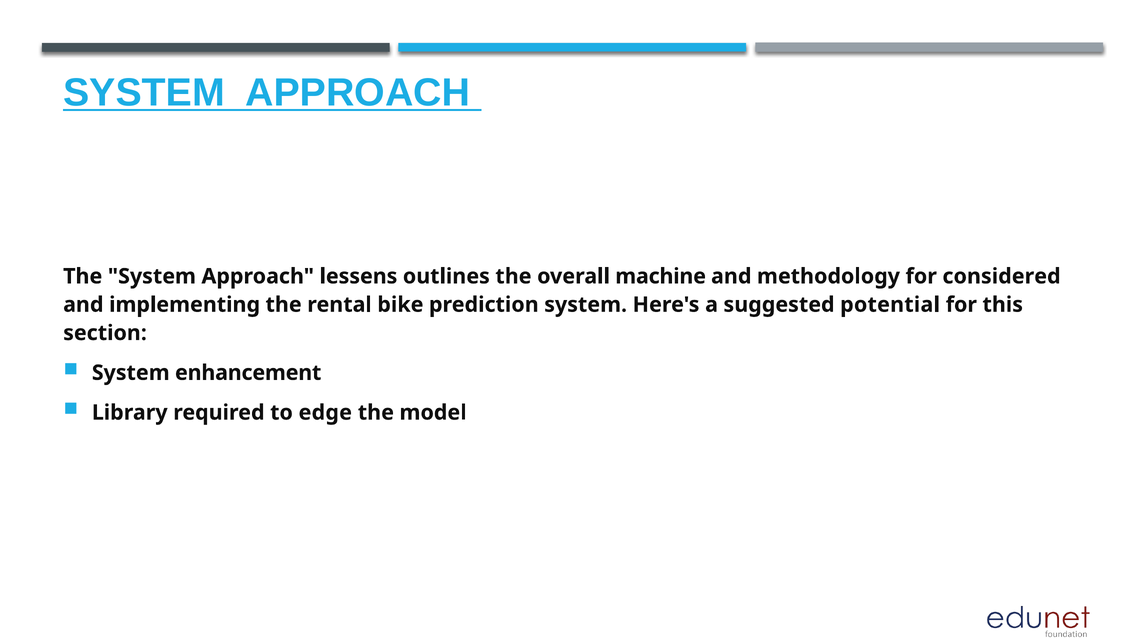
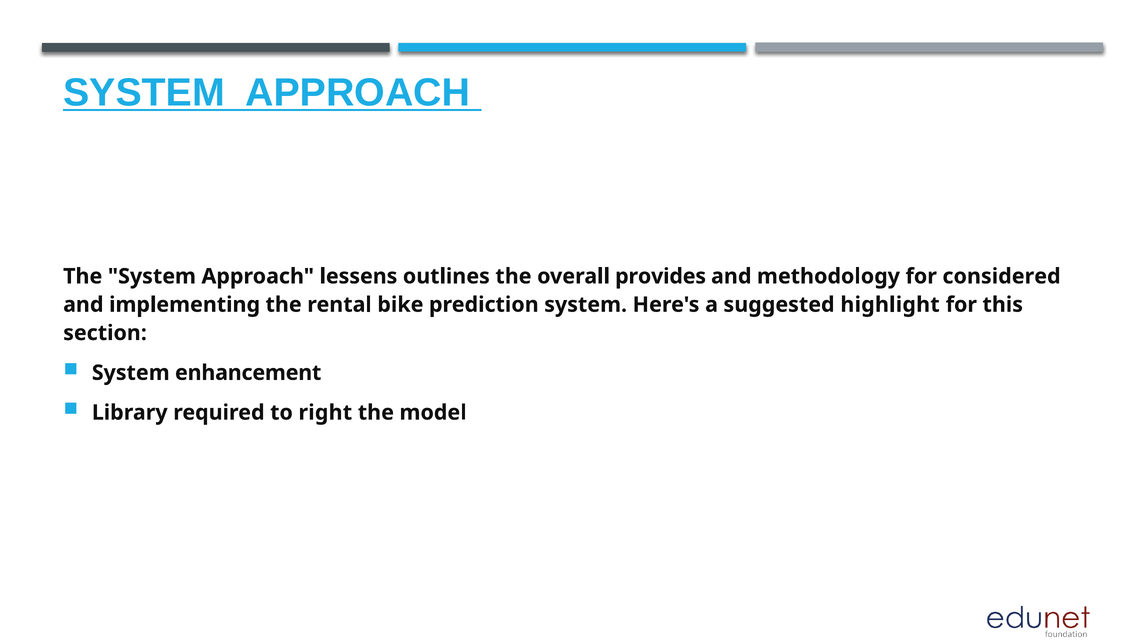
machine: machine -> provides
potential: potential -> highlight
edge: edge -> right
